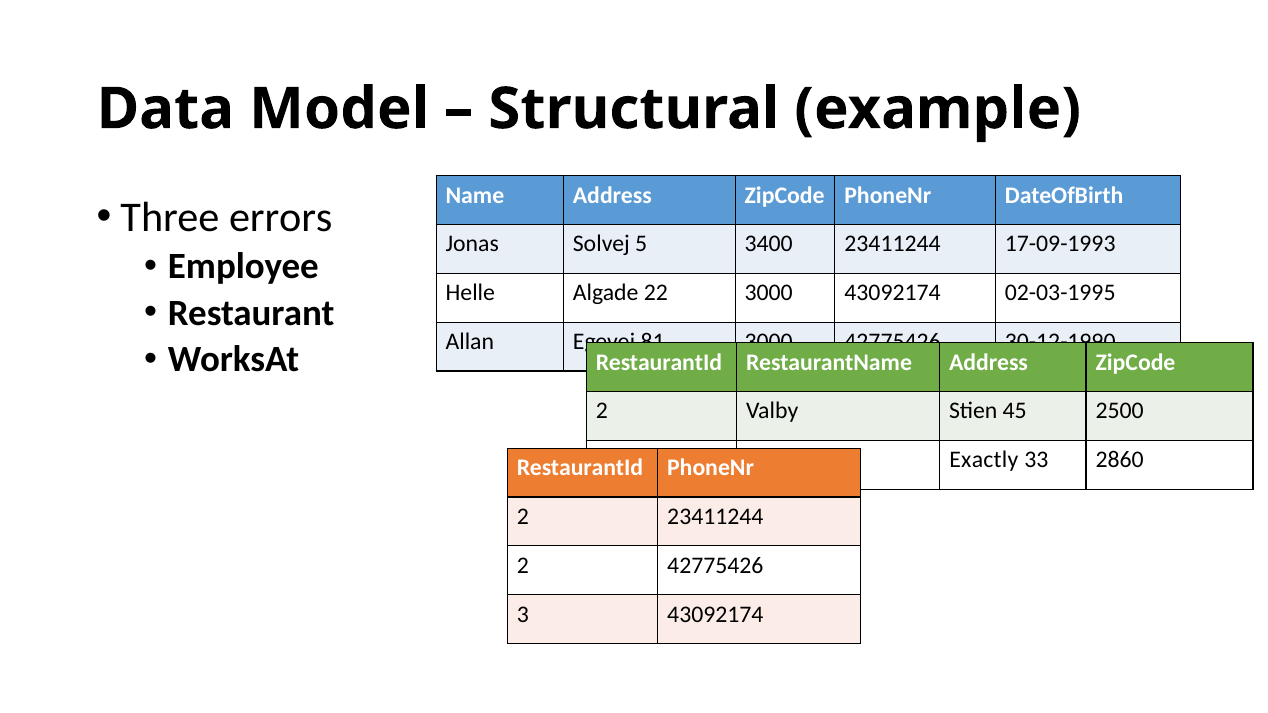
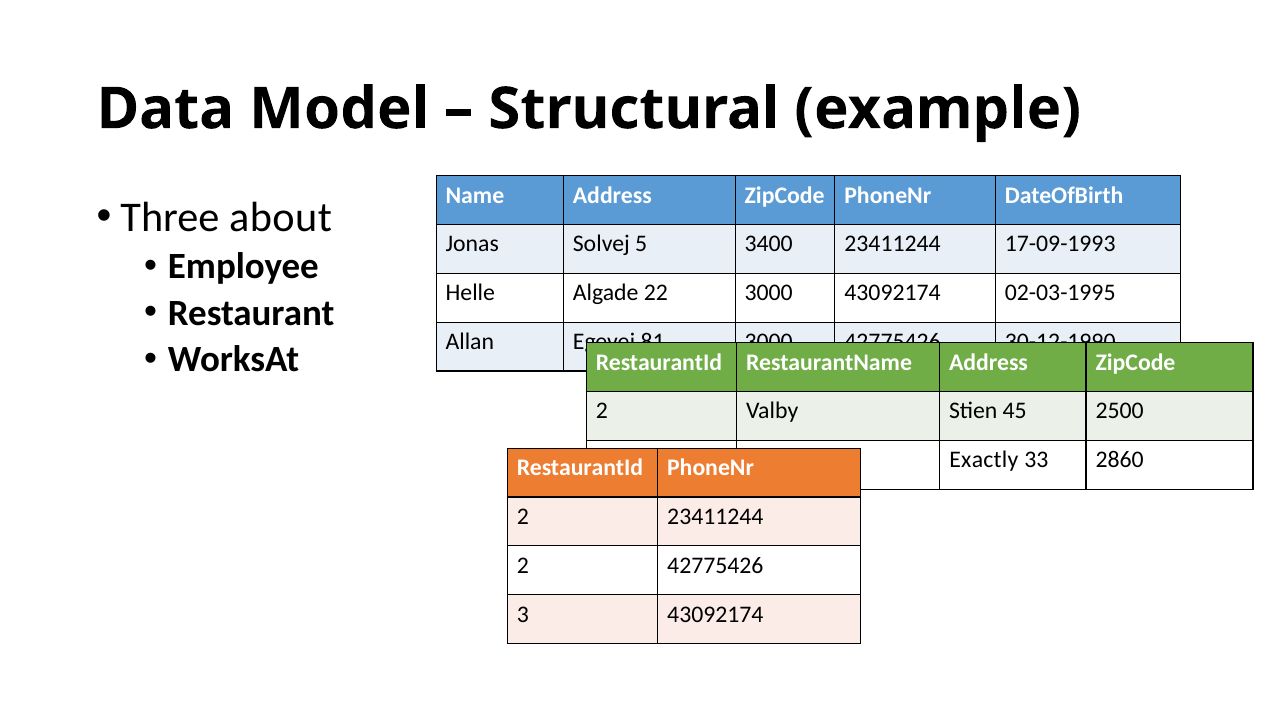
errors: errors -> about
